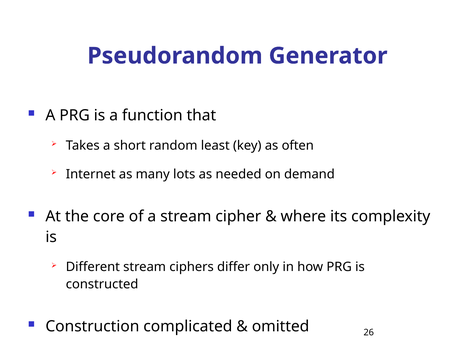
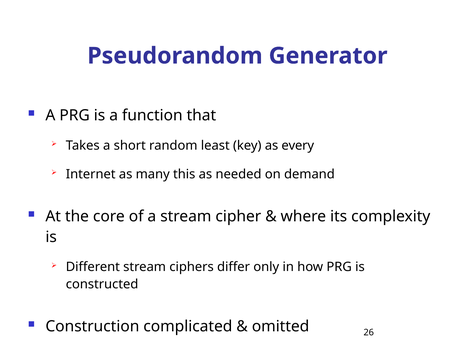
often: often -> every
lots: lots -> this
